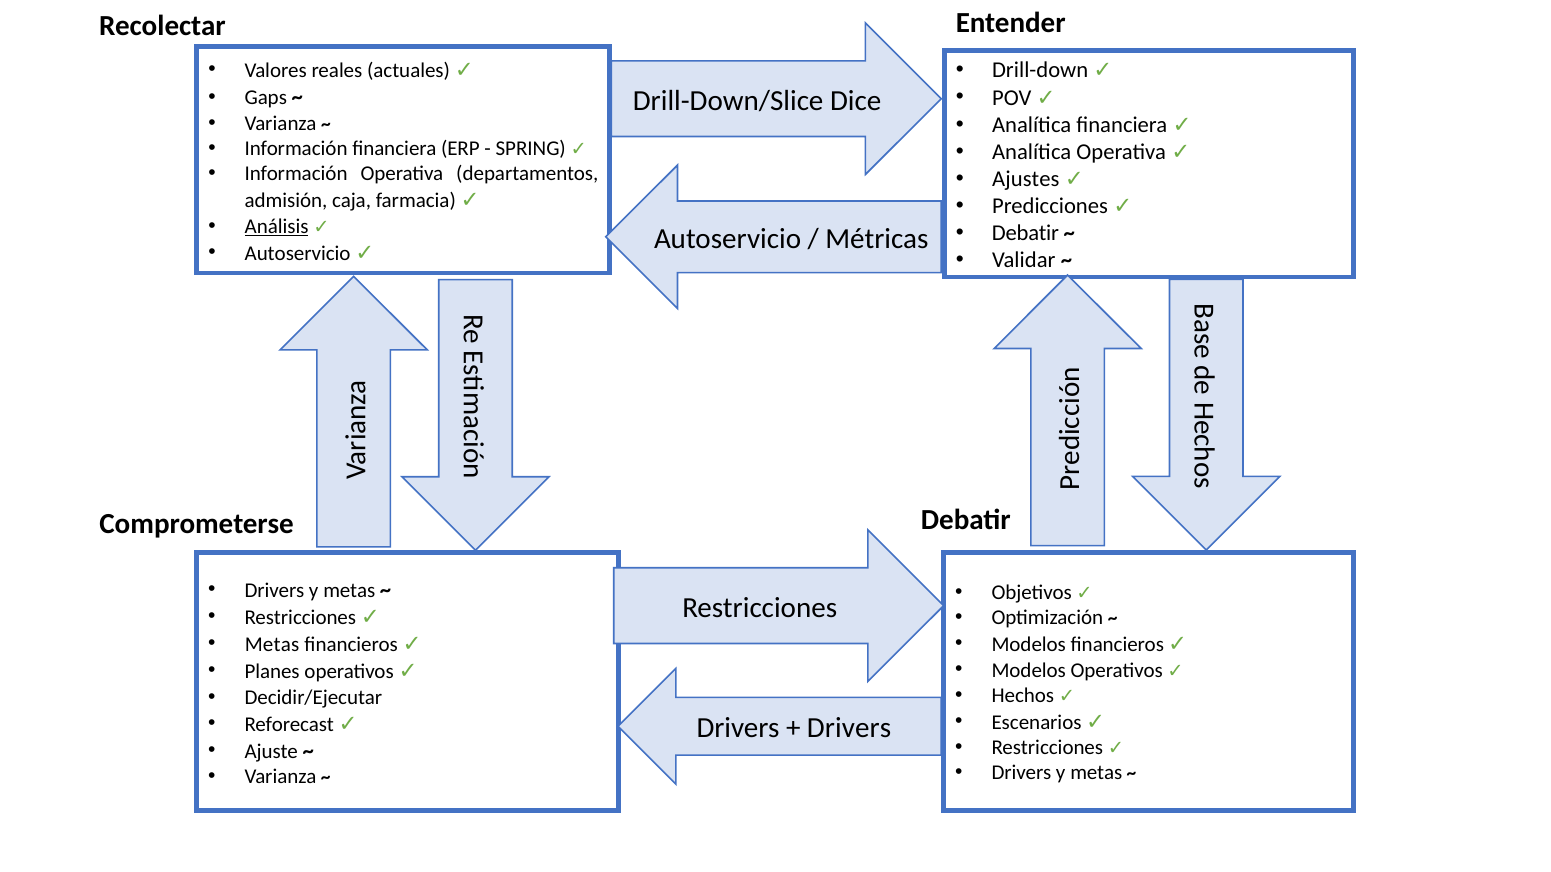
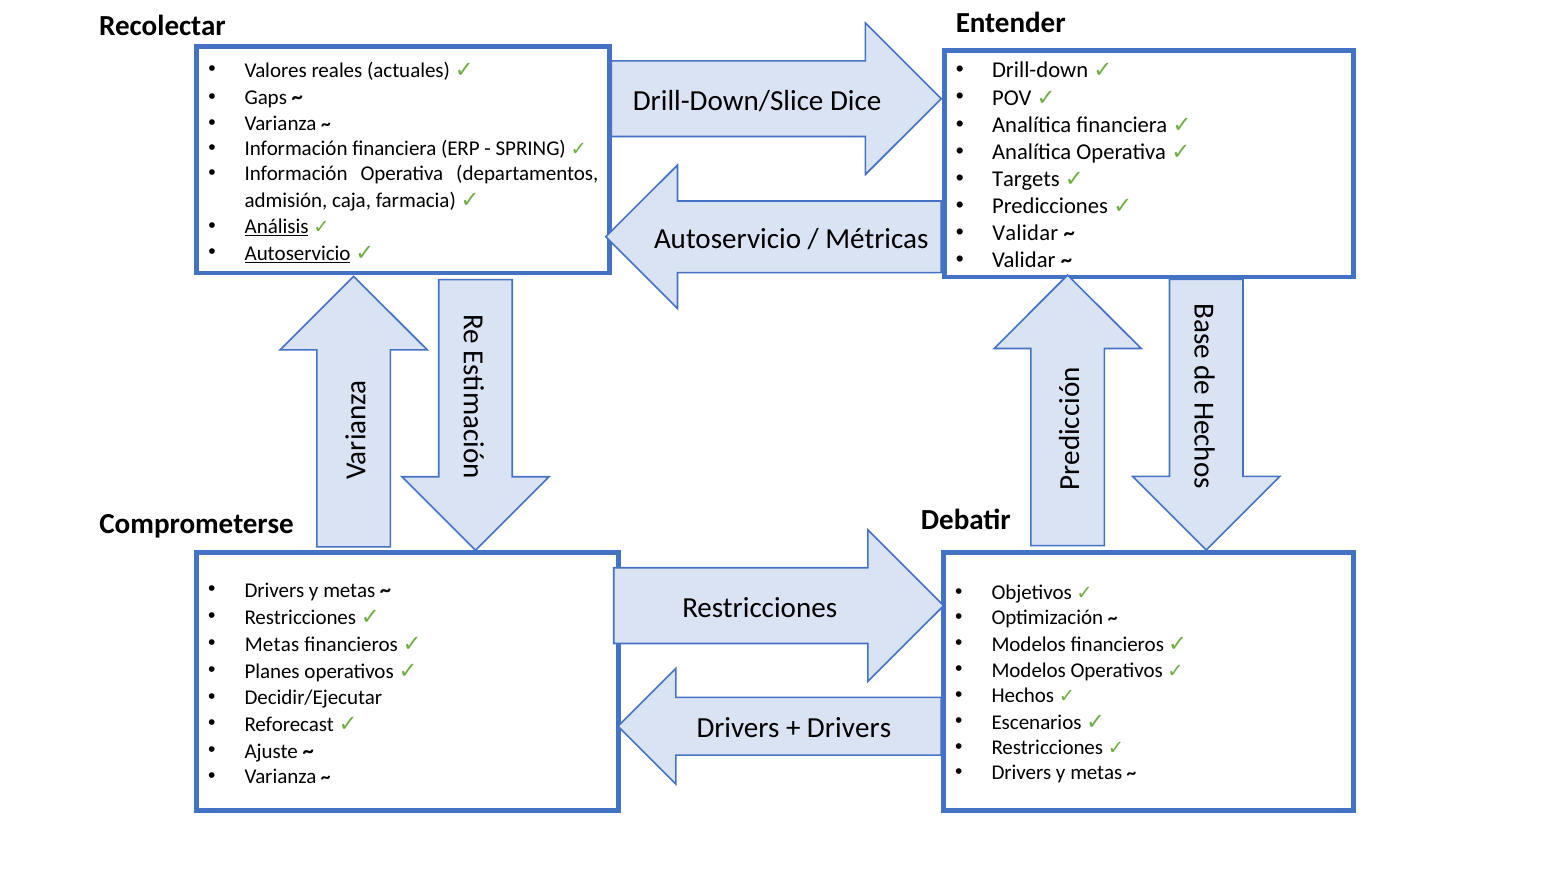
Ajustes: Ajustes -> Targets
Debatir at (1025, 233): Debatir -> Validar
Autoservicio at (298, 253) underline: none -> present
